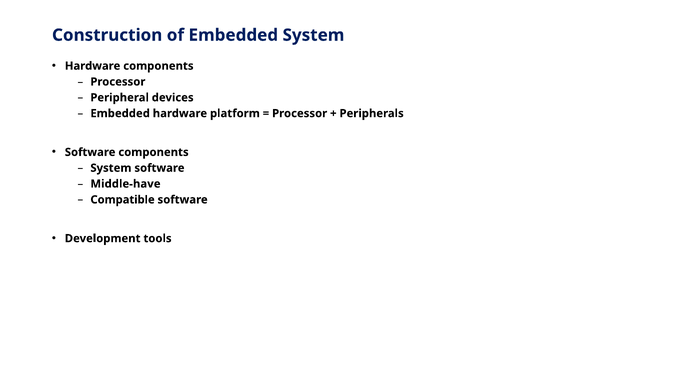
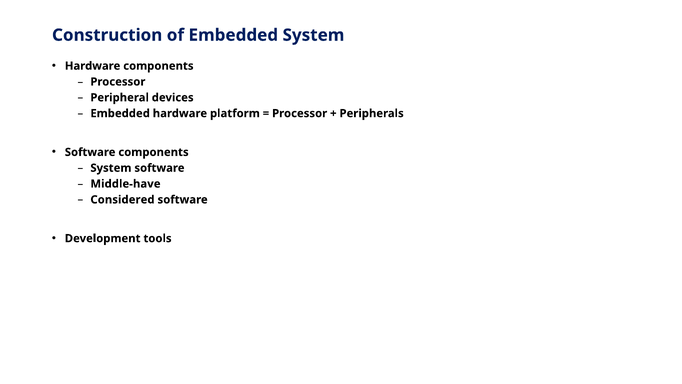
Compatible: Compatible -> Considered
